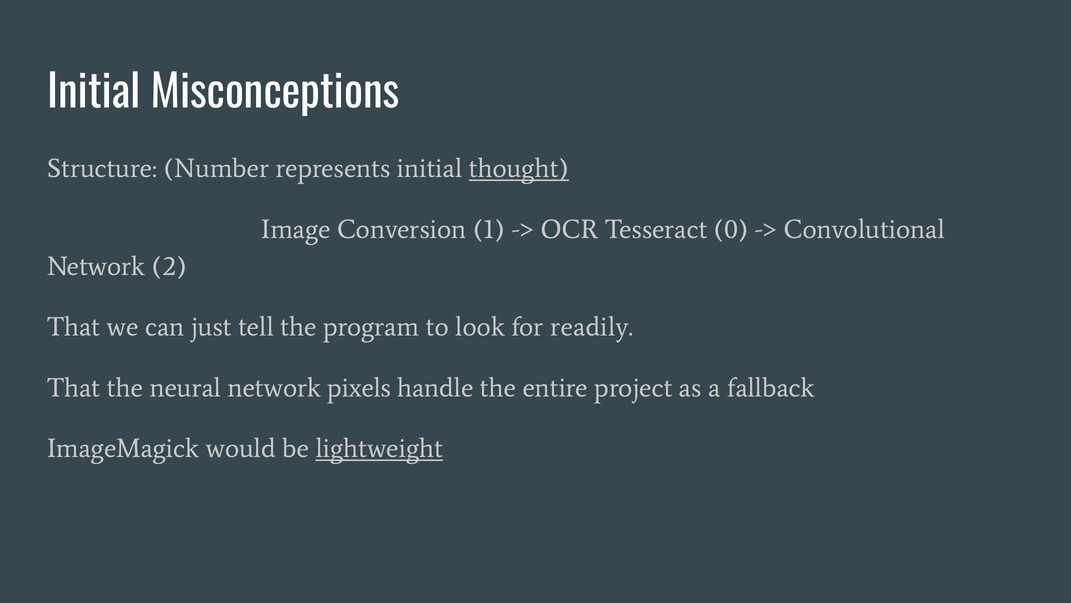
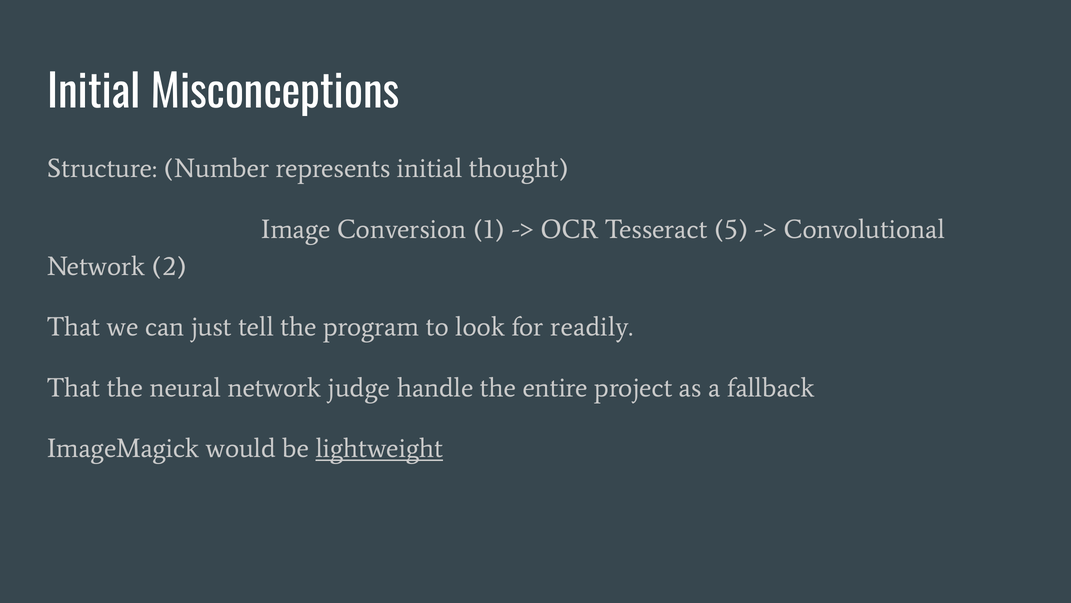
thought underline: present -> none
0: 0 -> 5
pixels: pixels -> judge
